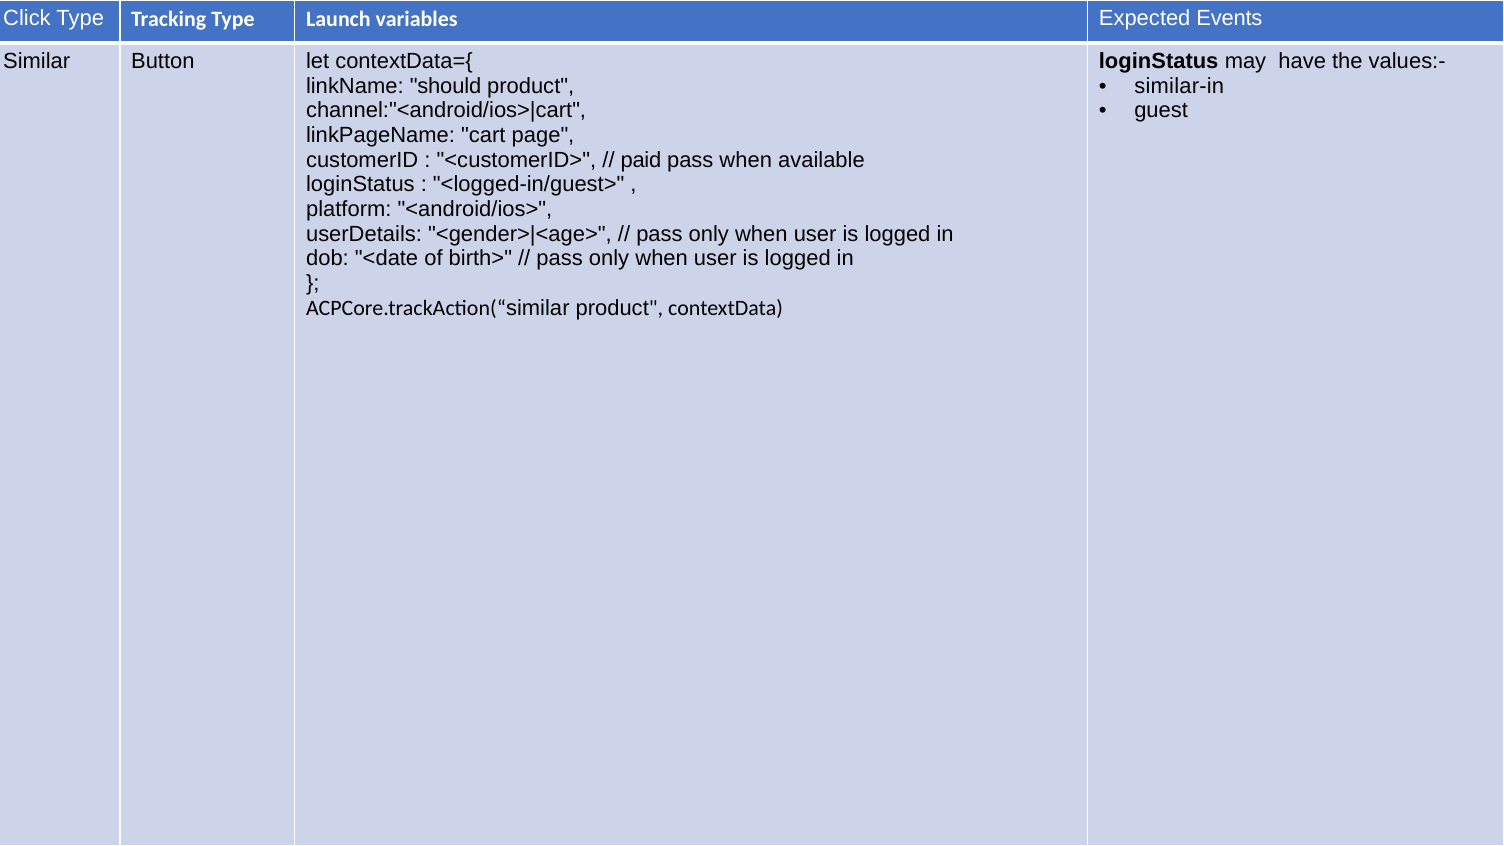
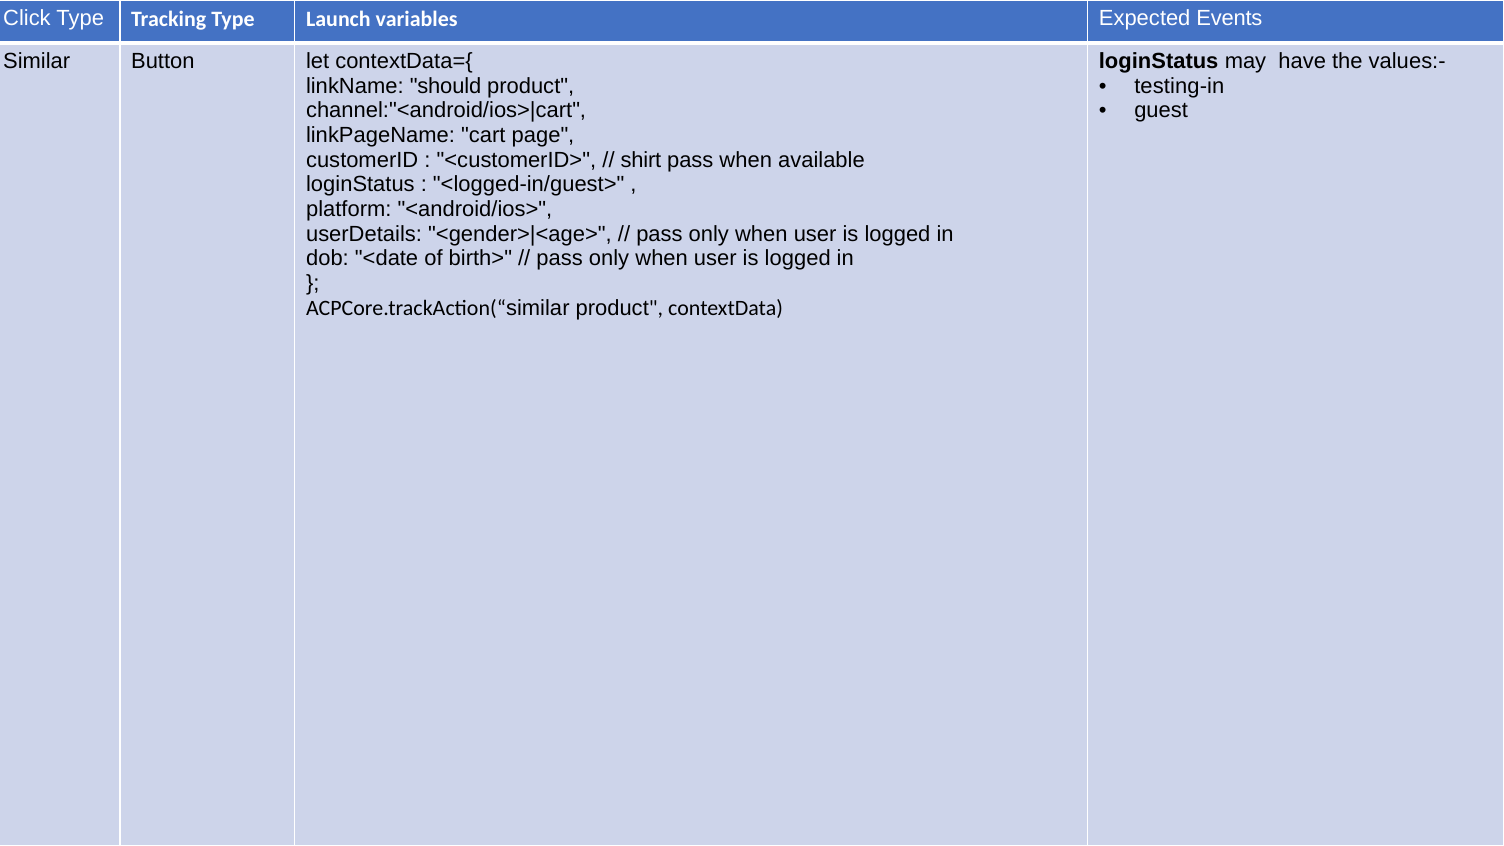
similar-in: similar-in -> testing-in
paid: paid -> shirt
